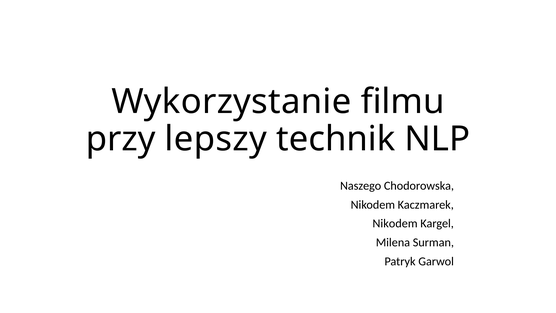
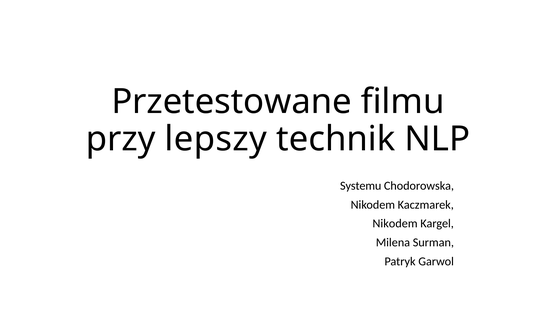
Wykorzystanie: Wykorzystanie -> Przetestowane
Naszego: Naszego -> Systemu
